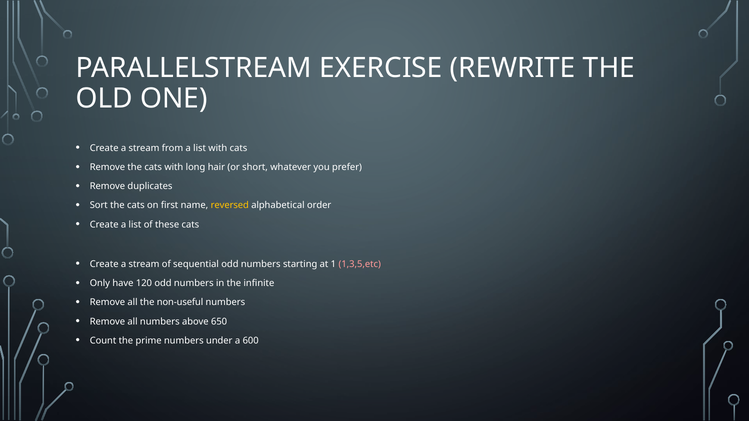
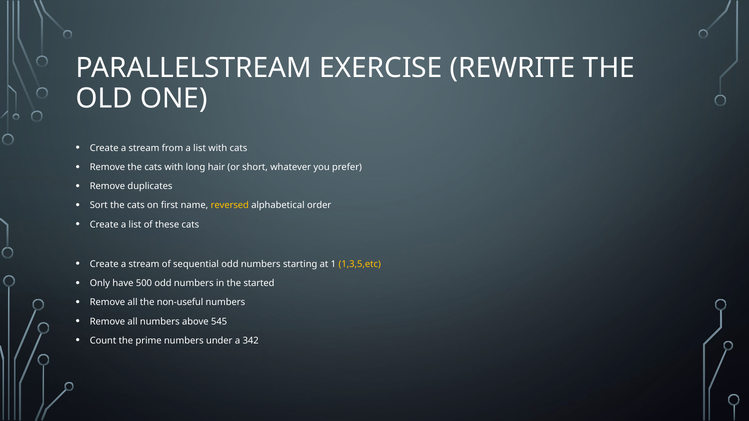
1,3,5,etc colour: pink -> yellow
120: 120 -> 500
infinite: infinite -> started
650: 650 -> 545
600: 600 -> 342
